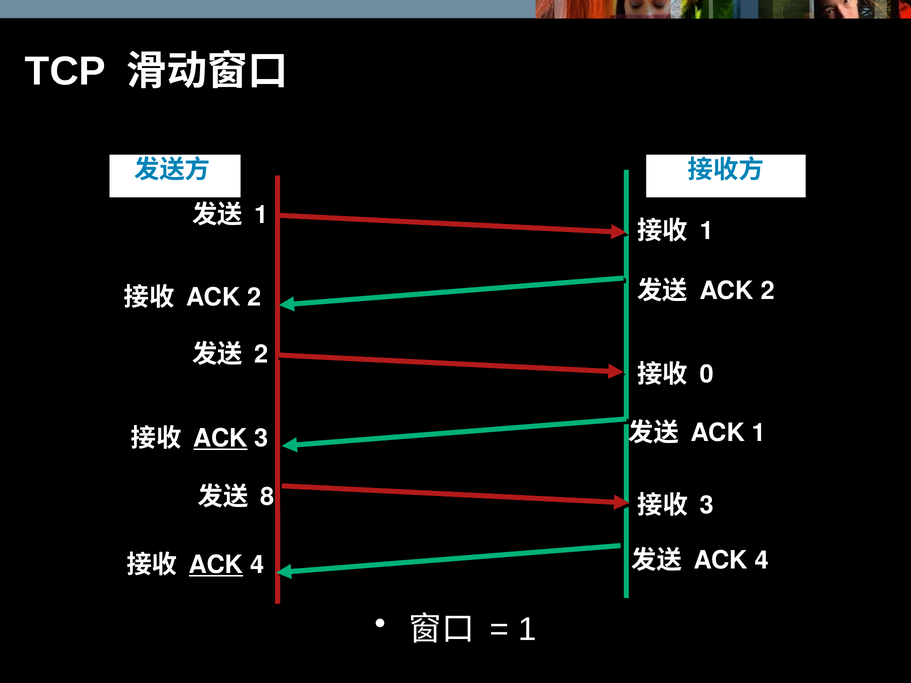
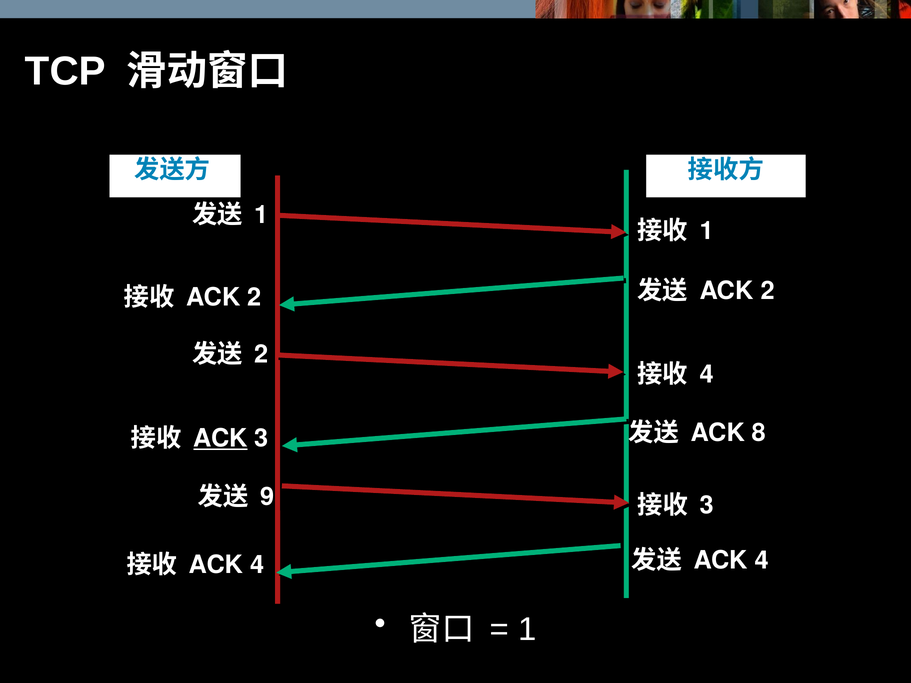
0 at (707, 375): 0 -> 4
ACK 1: 1 -> 8
8: 8 -> 9
ACK at (216, 565) underline: present -> none
